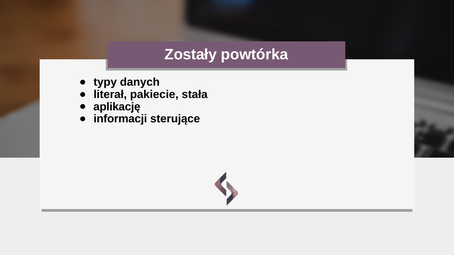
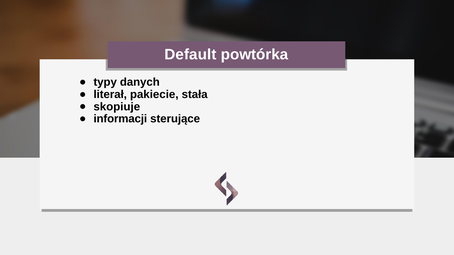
Zostały: Zostały -> Default
aplikację: aplikację -> skopiuje
